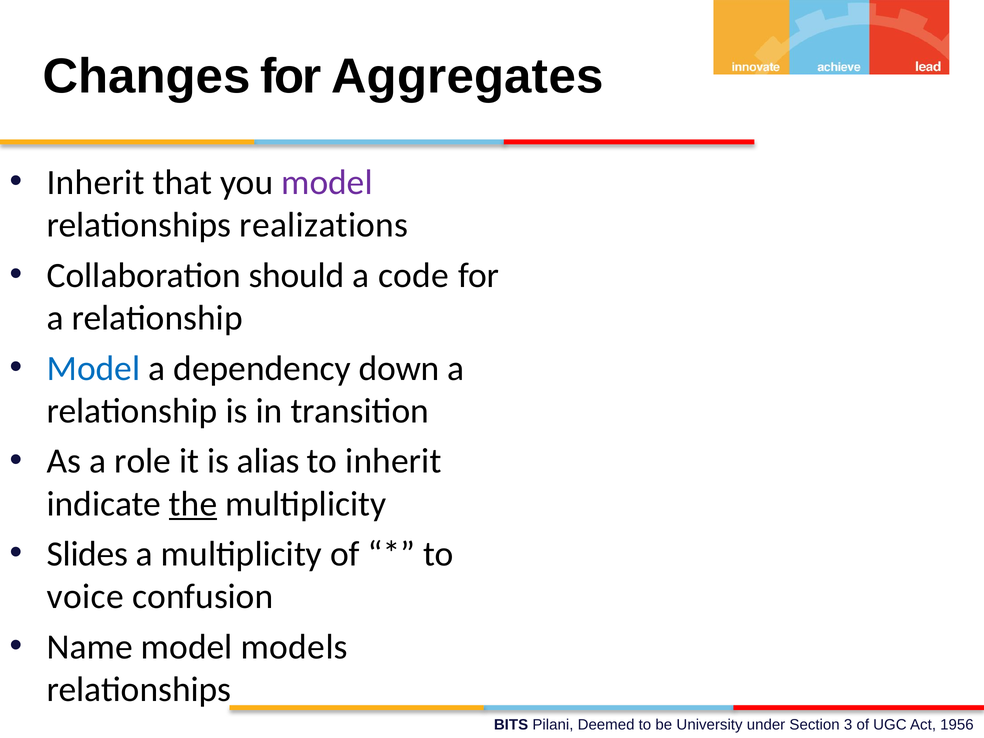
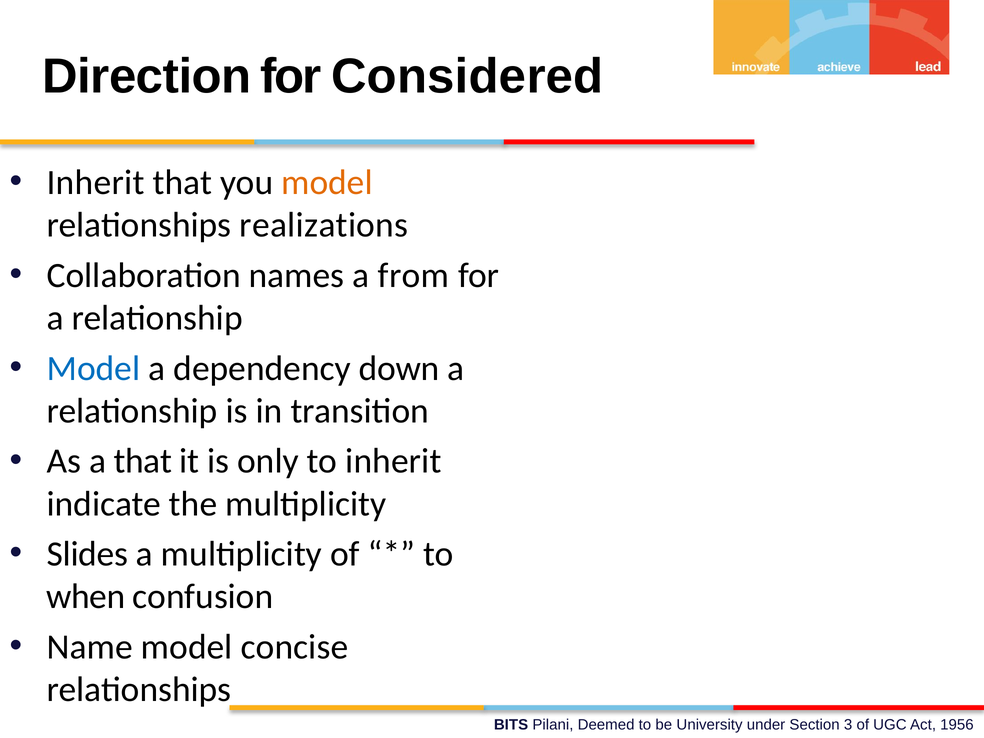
Changes: Changes -> Direction
Aggregates: Aggregates -> Considered
model at (327, 182) colour: purple -> orange
should: should -> names
code: code -> from
a role: role -> that
alias: alias -> only
the underline: present -> none
voice: voice -> when
models: models -> concise
